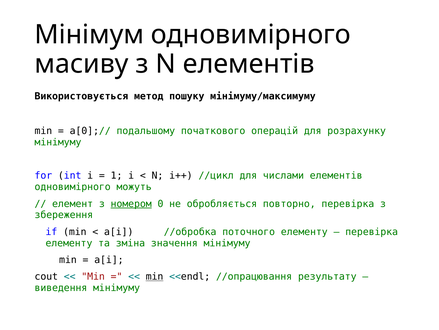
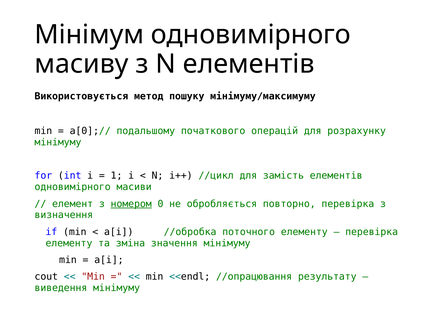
числами: числами -> замість
можуть: можуть -> масиви
збереження: збереження -> визначення
min at (155, 276) underline: present -> none
